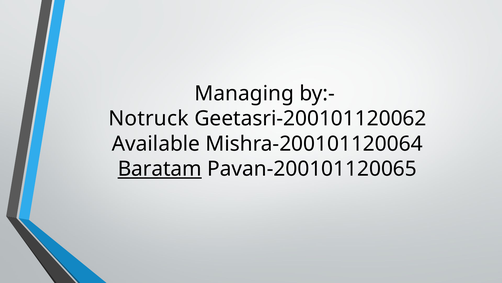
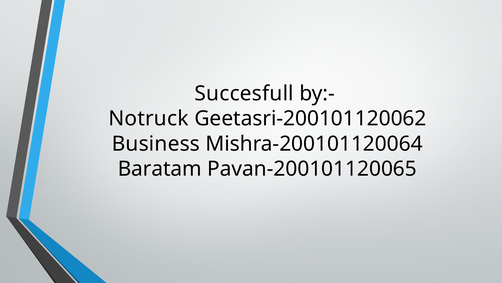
Managing: Managing -> Succesfull
Available: Available -> Business
Baratam underline: present -> none
